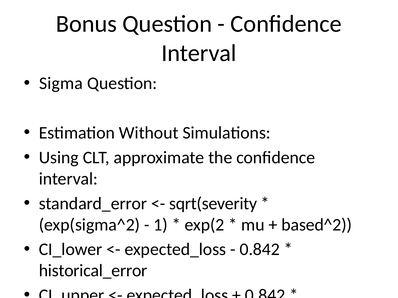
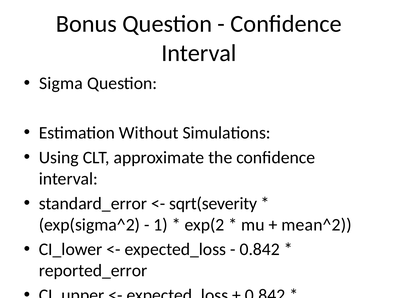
based^2: based^2 -> mean^2
historical_error: historical_error -> reported_error
